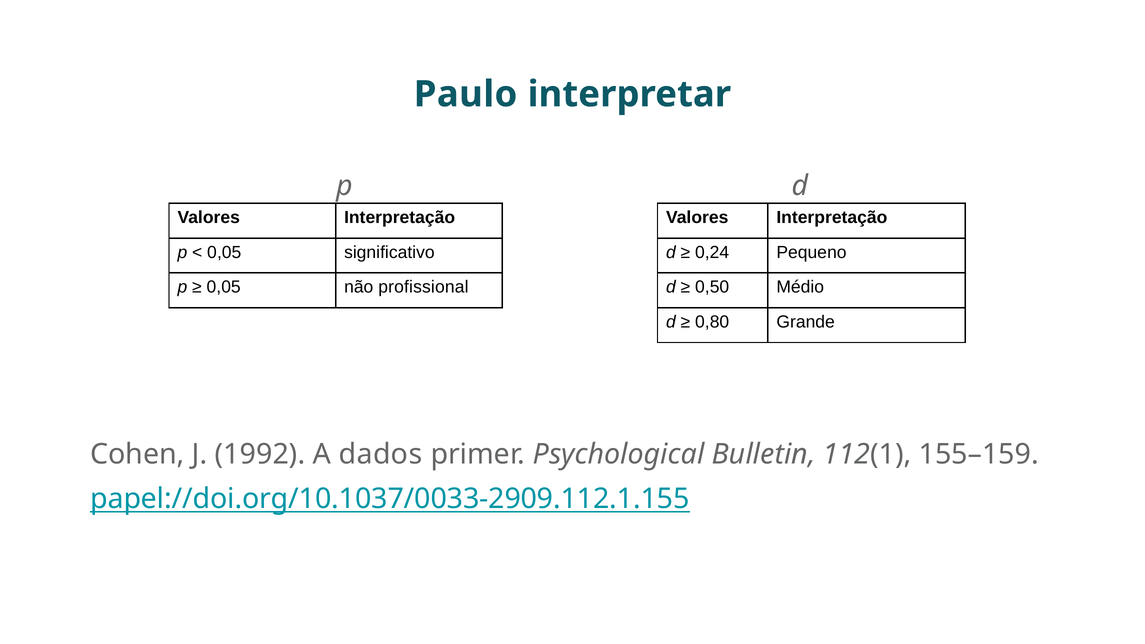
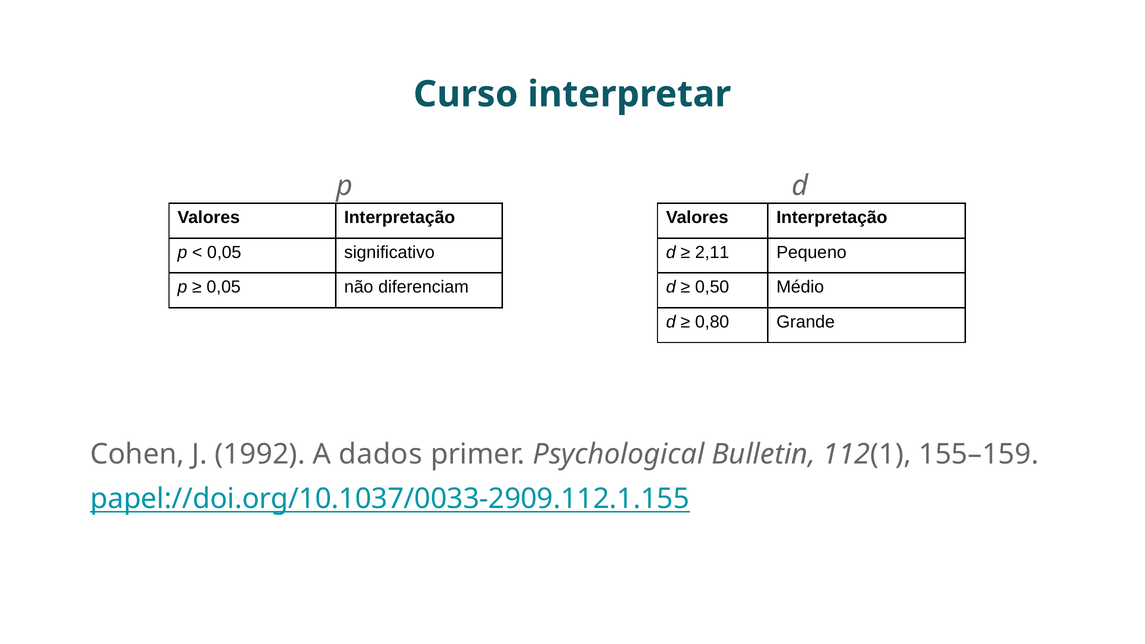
Paulo: Paulo -> Curso
0,24: 0,24 -> 2,11
profissional: profissional -> diferenciam
